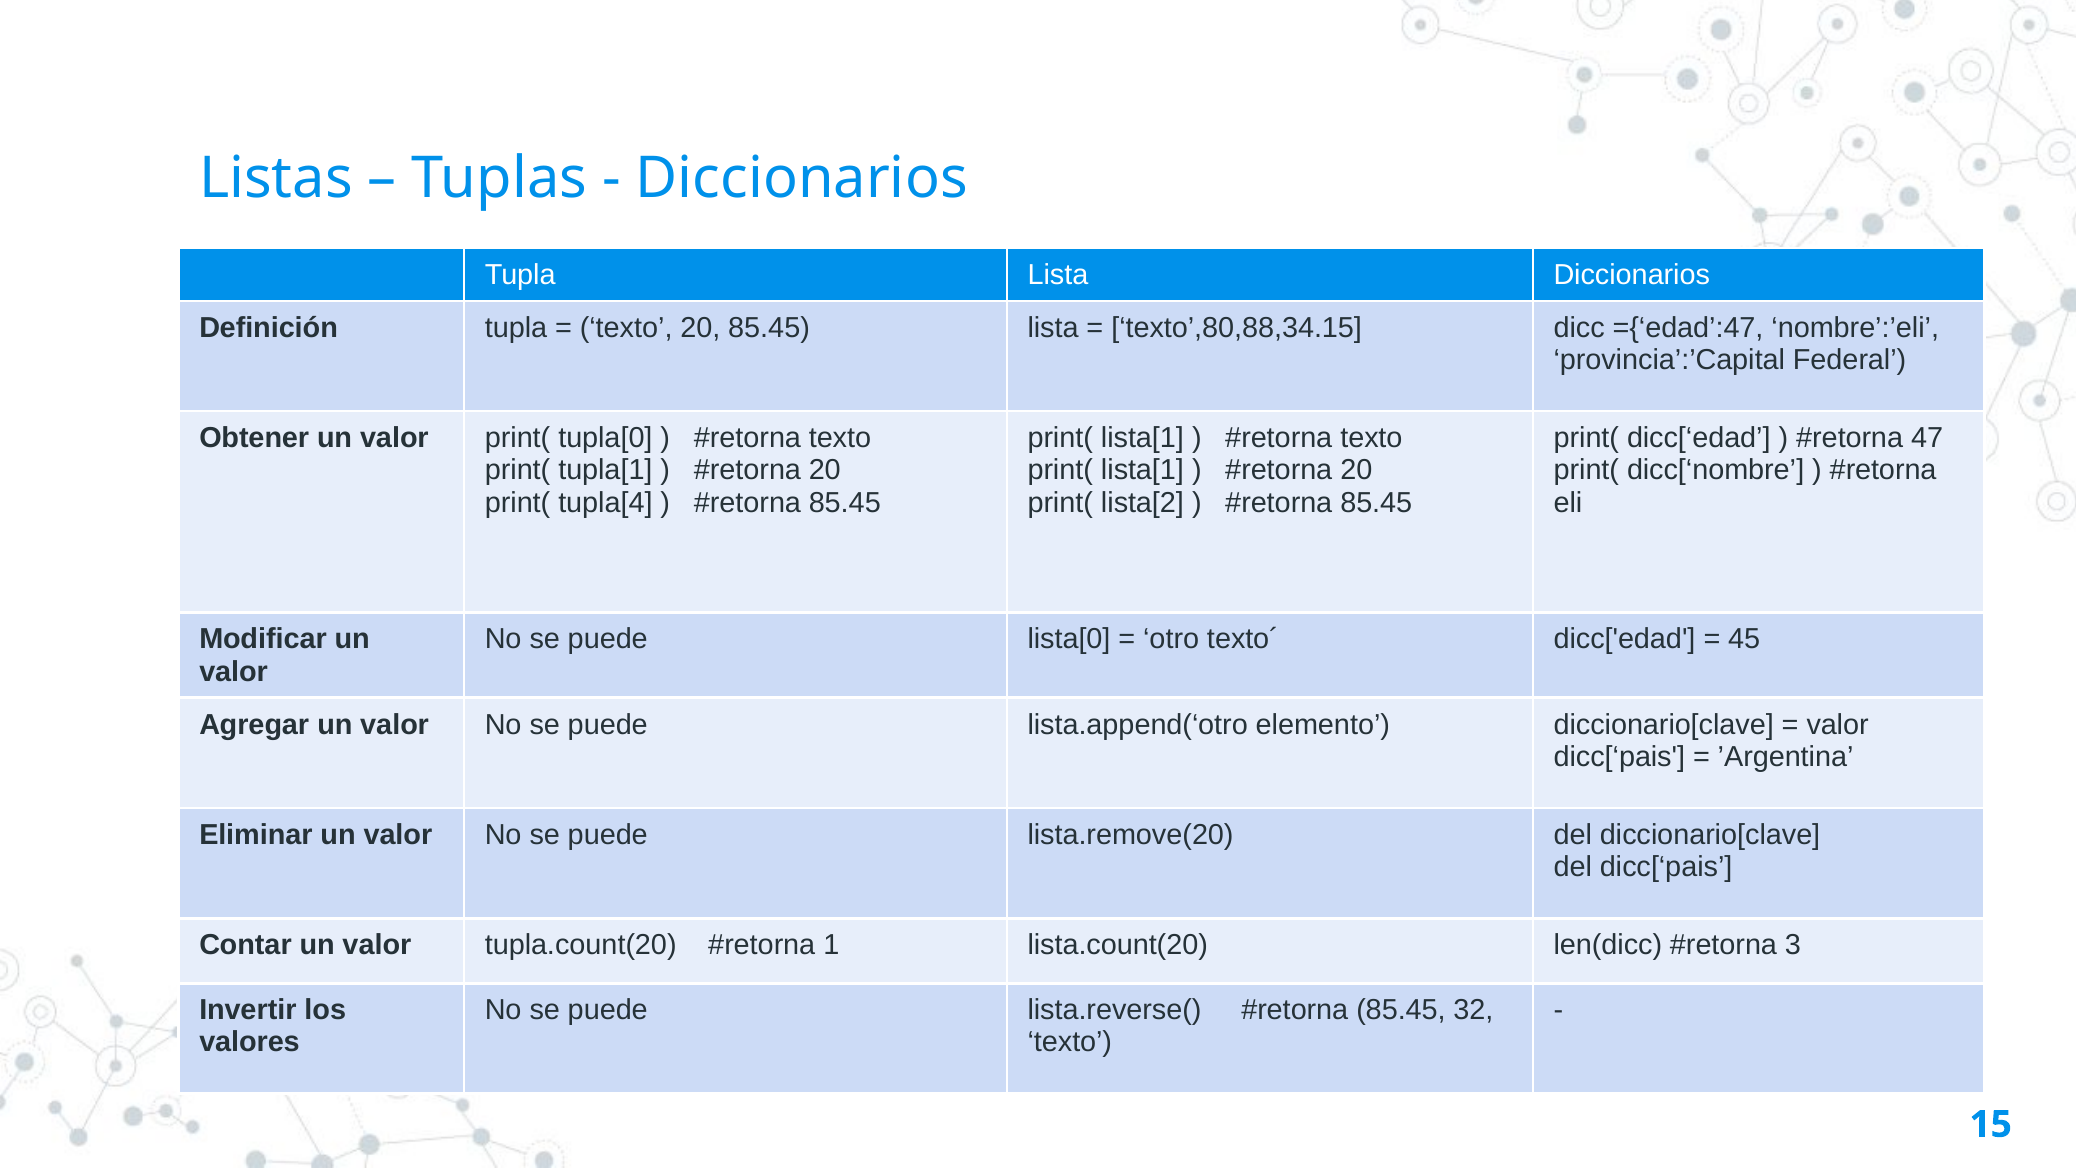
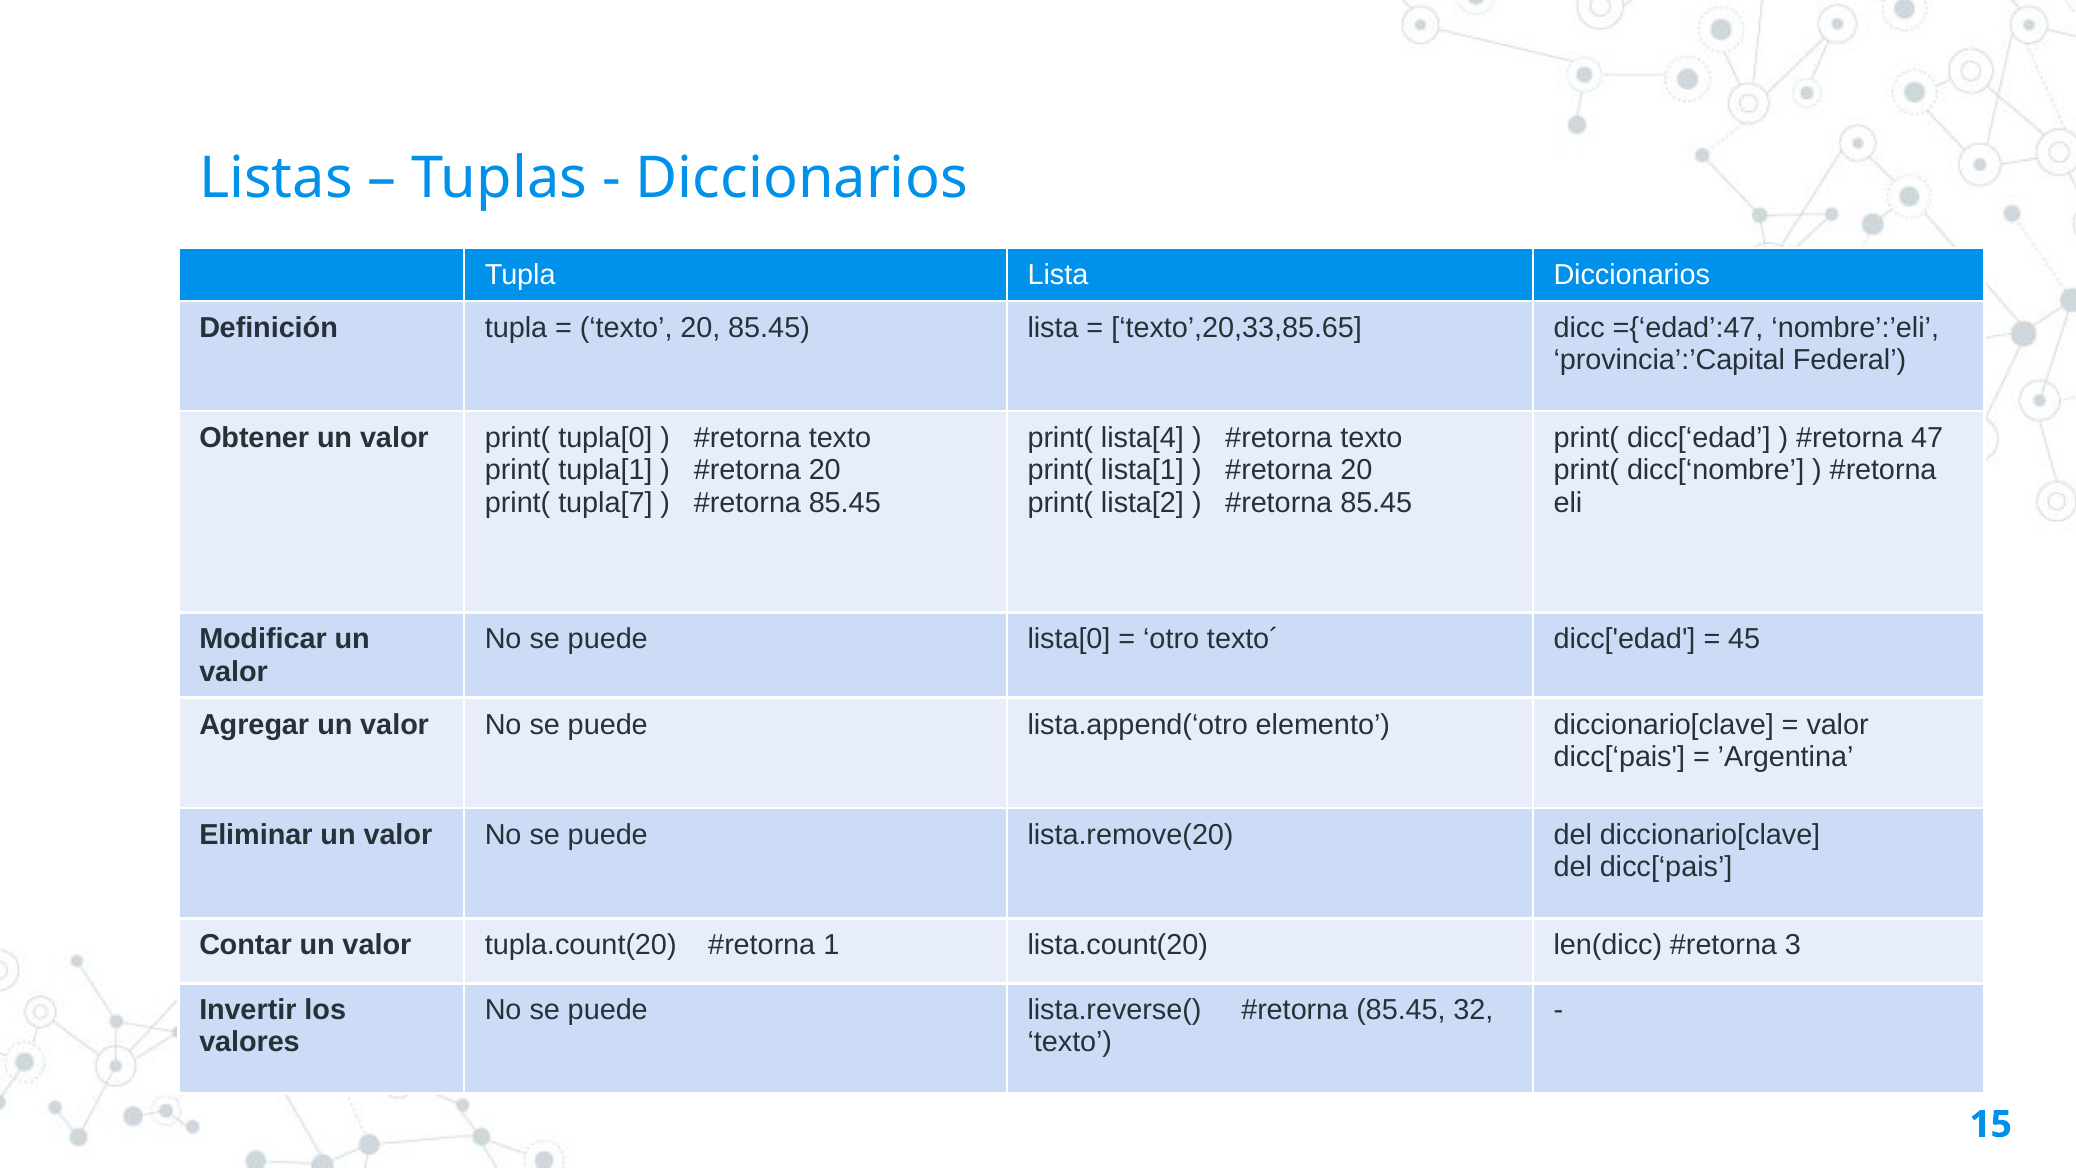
texto’,80,88,34.15: texto’,80,88,34.15 -> texto’,20,33,85.65
lista[1 at (1142, 438): lista[1 -> lista[4
tupla[4: tupla[4 -> tupla[7
